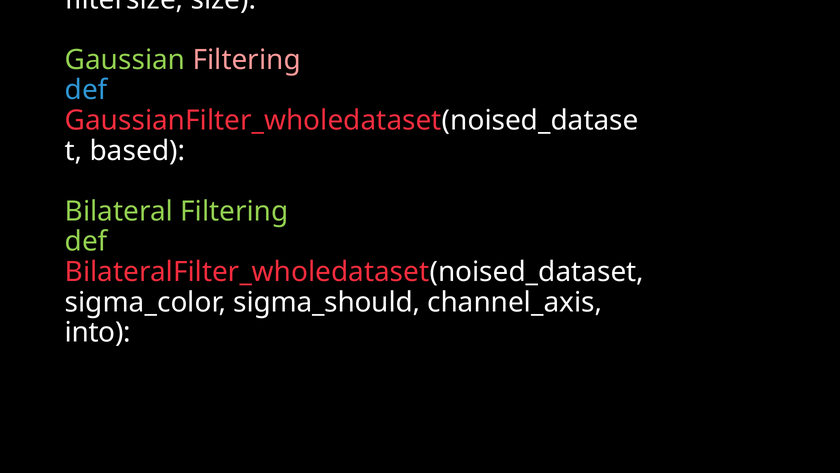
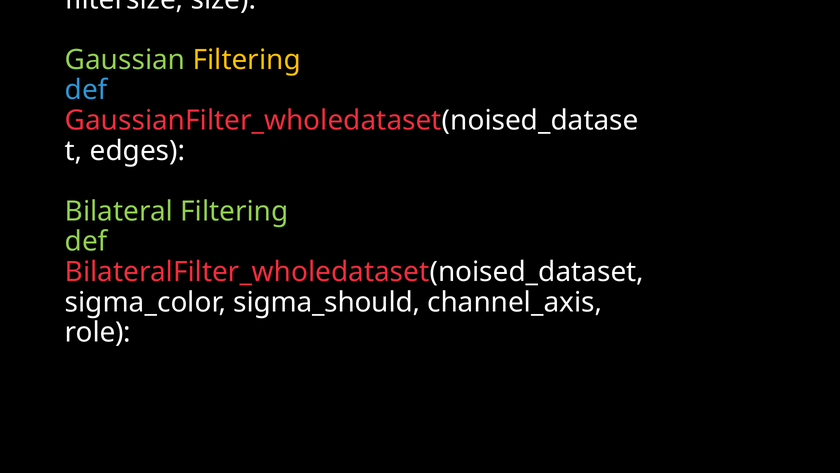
Filtering at (247, 60) colour: pink -> yellow
based: based -> edges
into: into -> role
